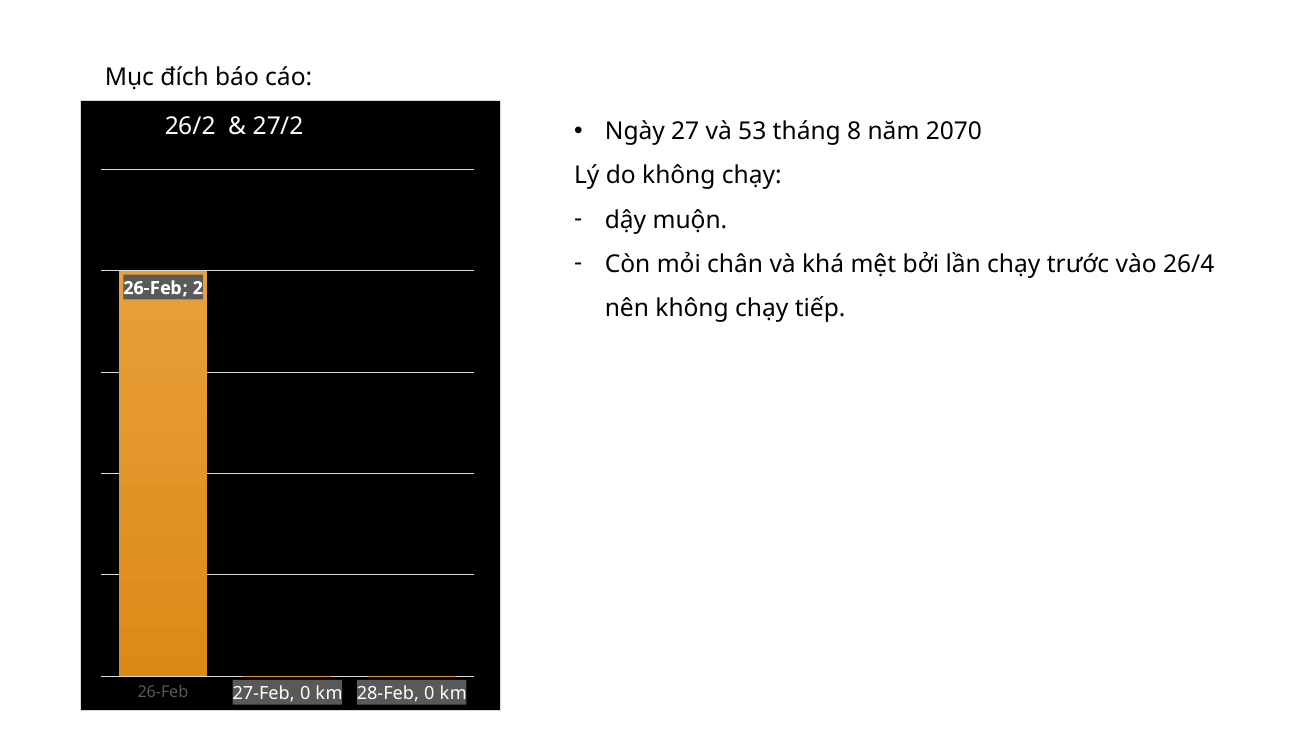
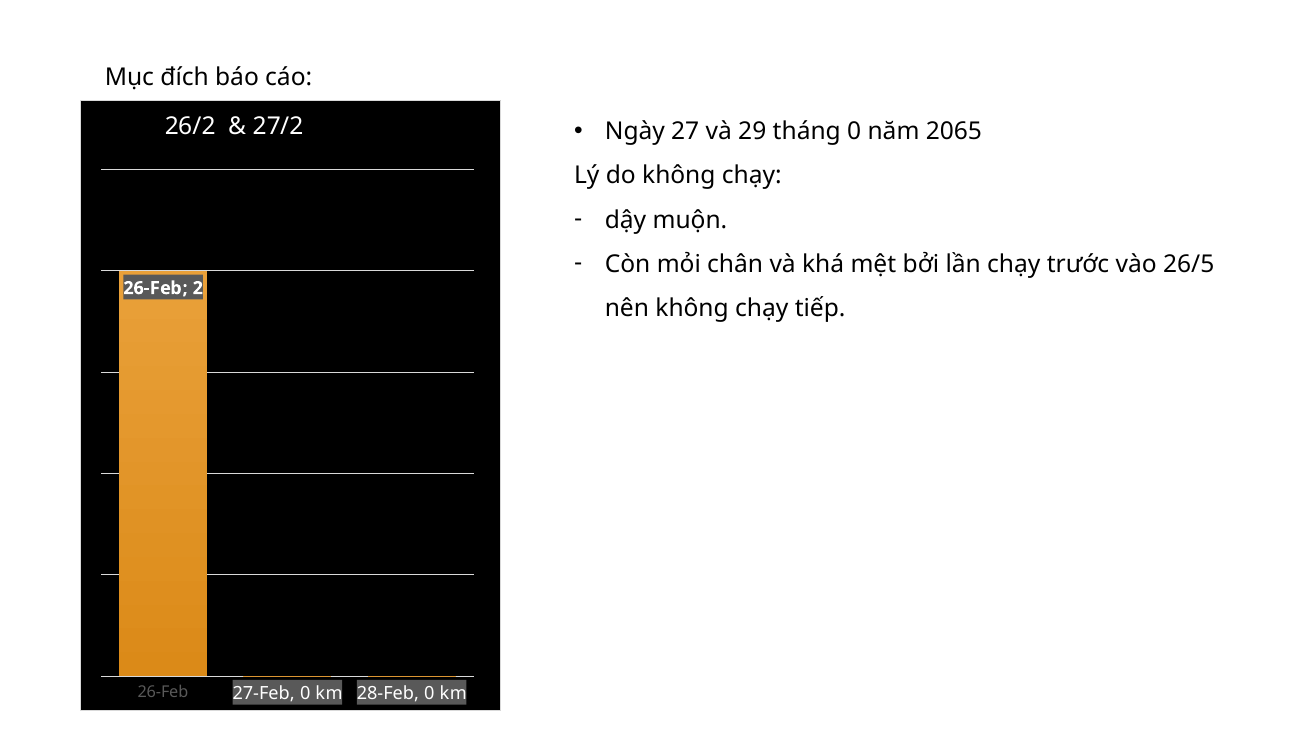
53: 53 -> 29
tháng 8: 8 -> 0
2070: 2070 -> 2065
26/4: 26/4 -> 26/5
